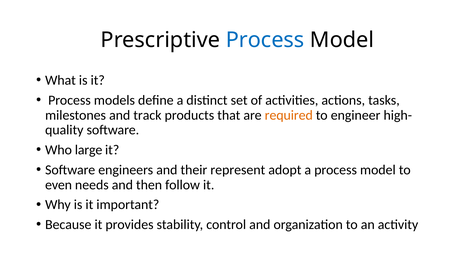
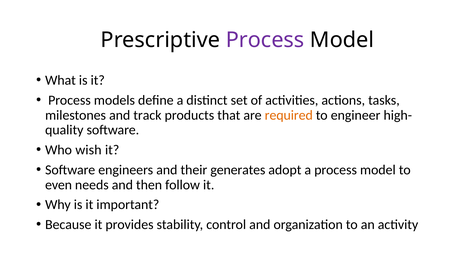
Process at (265, 40) colour: blue -> purple
large: large -> wish
represent: represent -> generates
